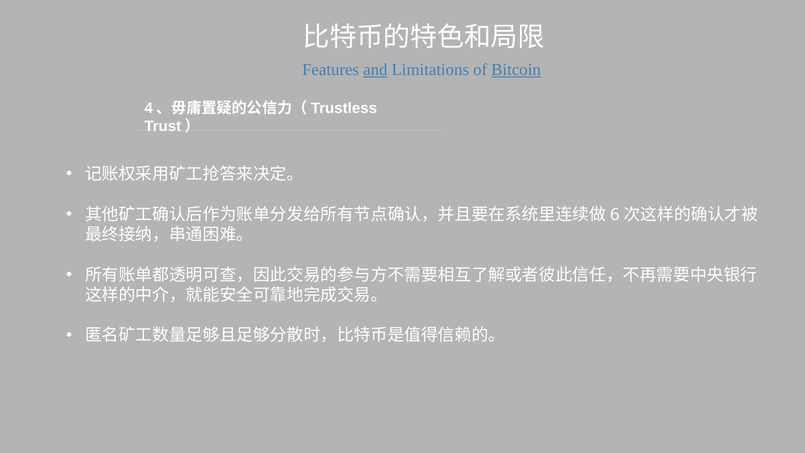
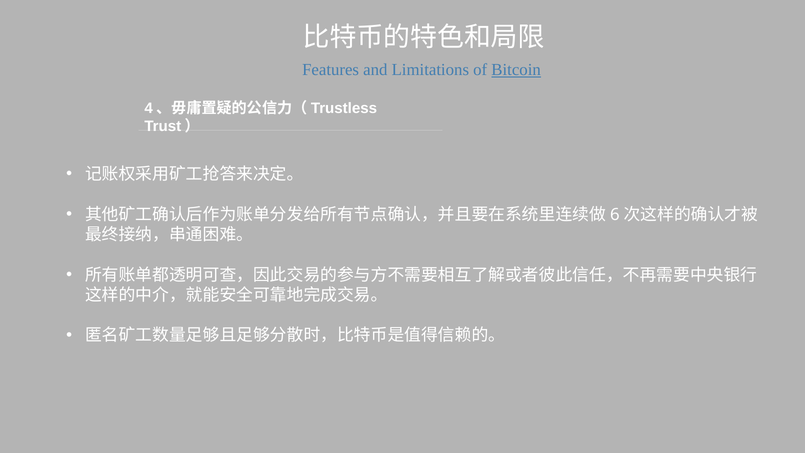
and underline: present -> none
